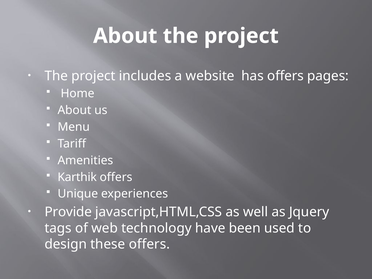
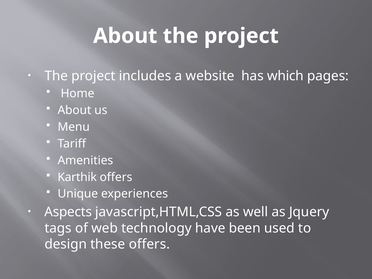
has offers: offers -> which
Provide: Provide -> Aspects
